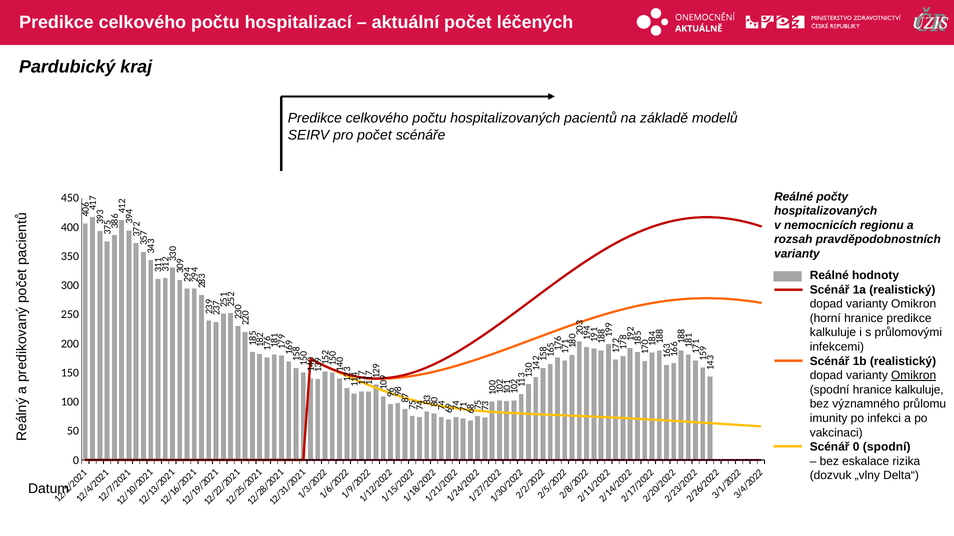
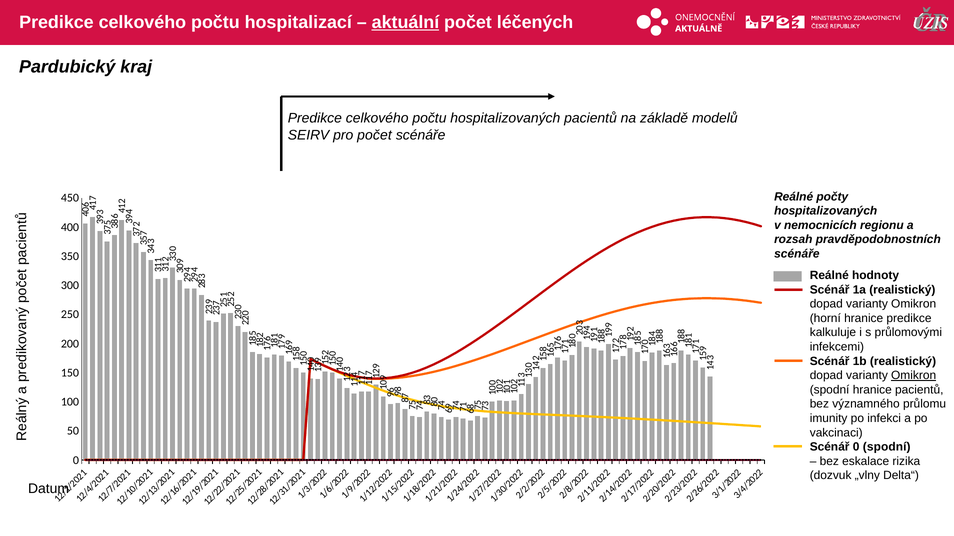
aktuální underline: none -> present
varianty at (797, 254): varianty -> scénáře
hranice kalkuluje: kalkuluje -> pacientů
